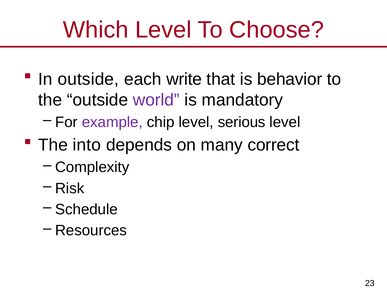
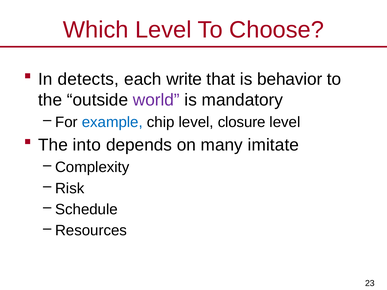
In outside: outside -> detects
example colour: purple -> blue
serious: serious -> closure
correct: correct -> imitate
